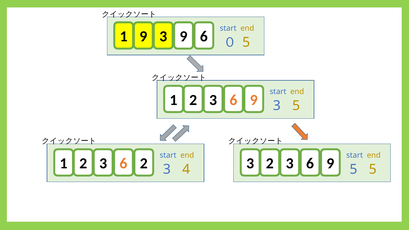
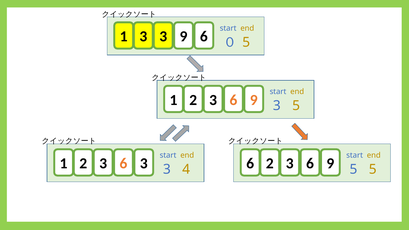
1 9: 9 -> 3
2 3 2: 2 -> 3
4 3: 3 -> 6
